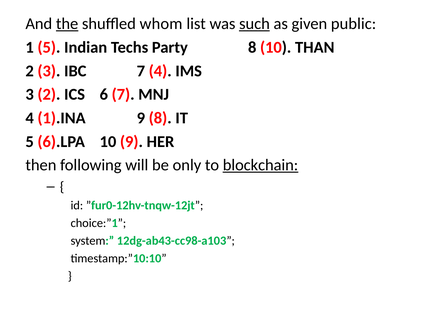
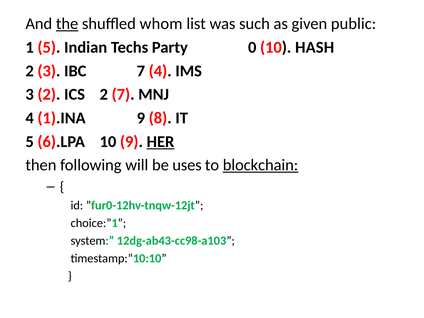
such underline: present -> none
Party 8: 8 -> 0
THAN: THAN -> HASH
ICS 6: 6 -> 2
HER underline: none -> present
only: only -> uses
